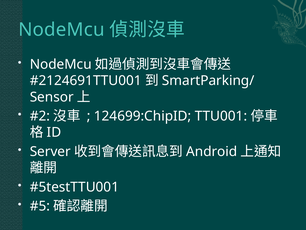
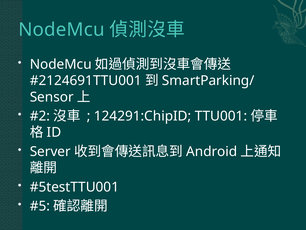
124699:ChipID: 124699:ChipID -> 124291:ChipID
